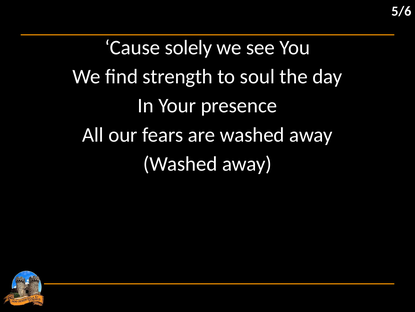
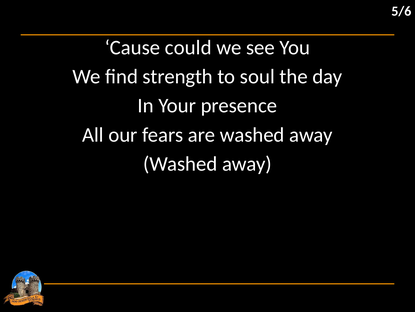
solely: solely -> could
